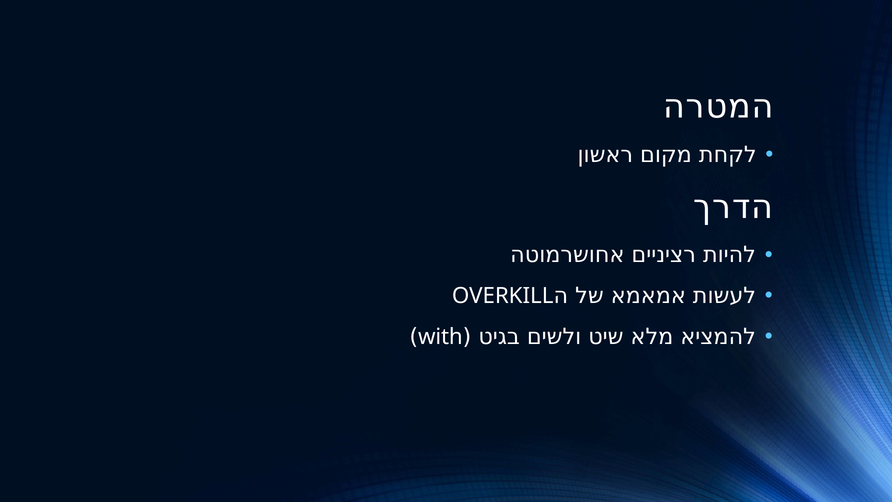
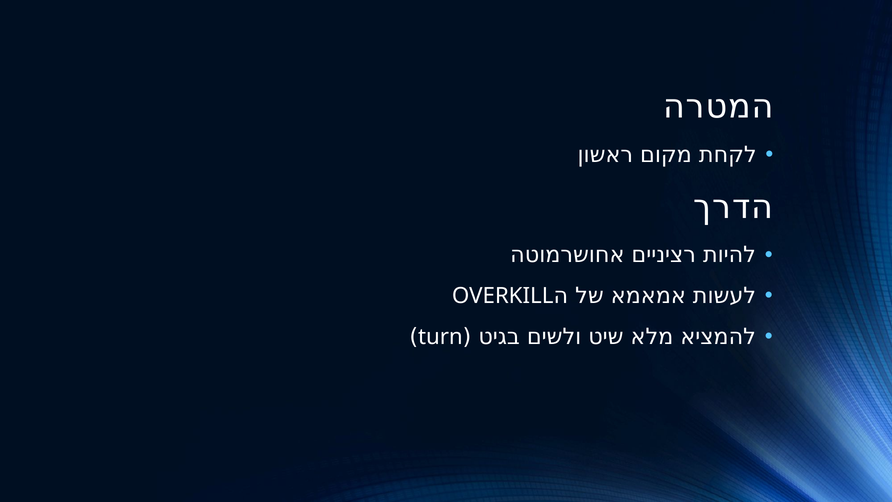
with: with -> turn
